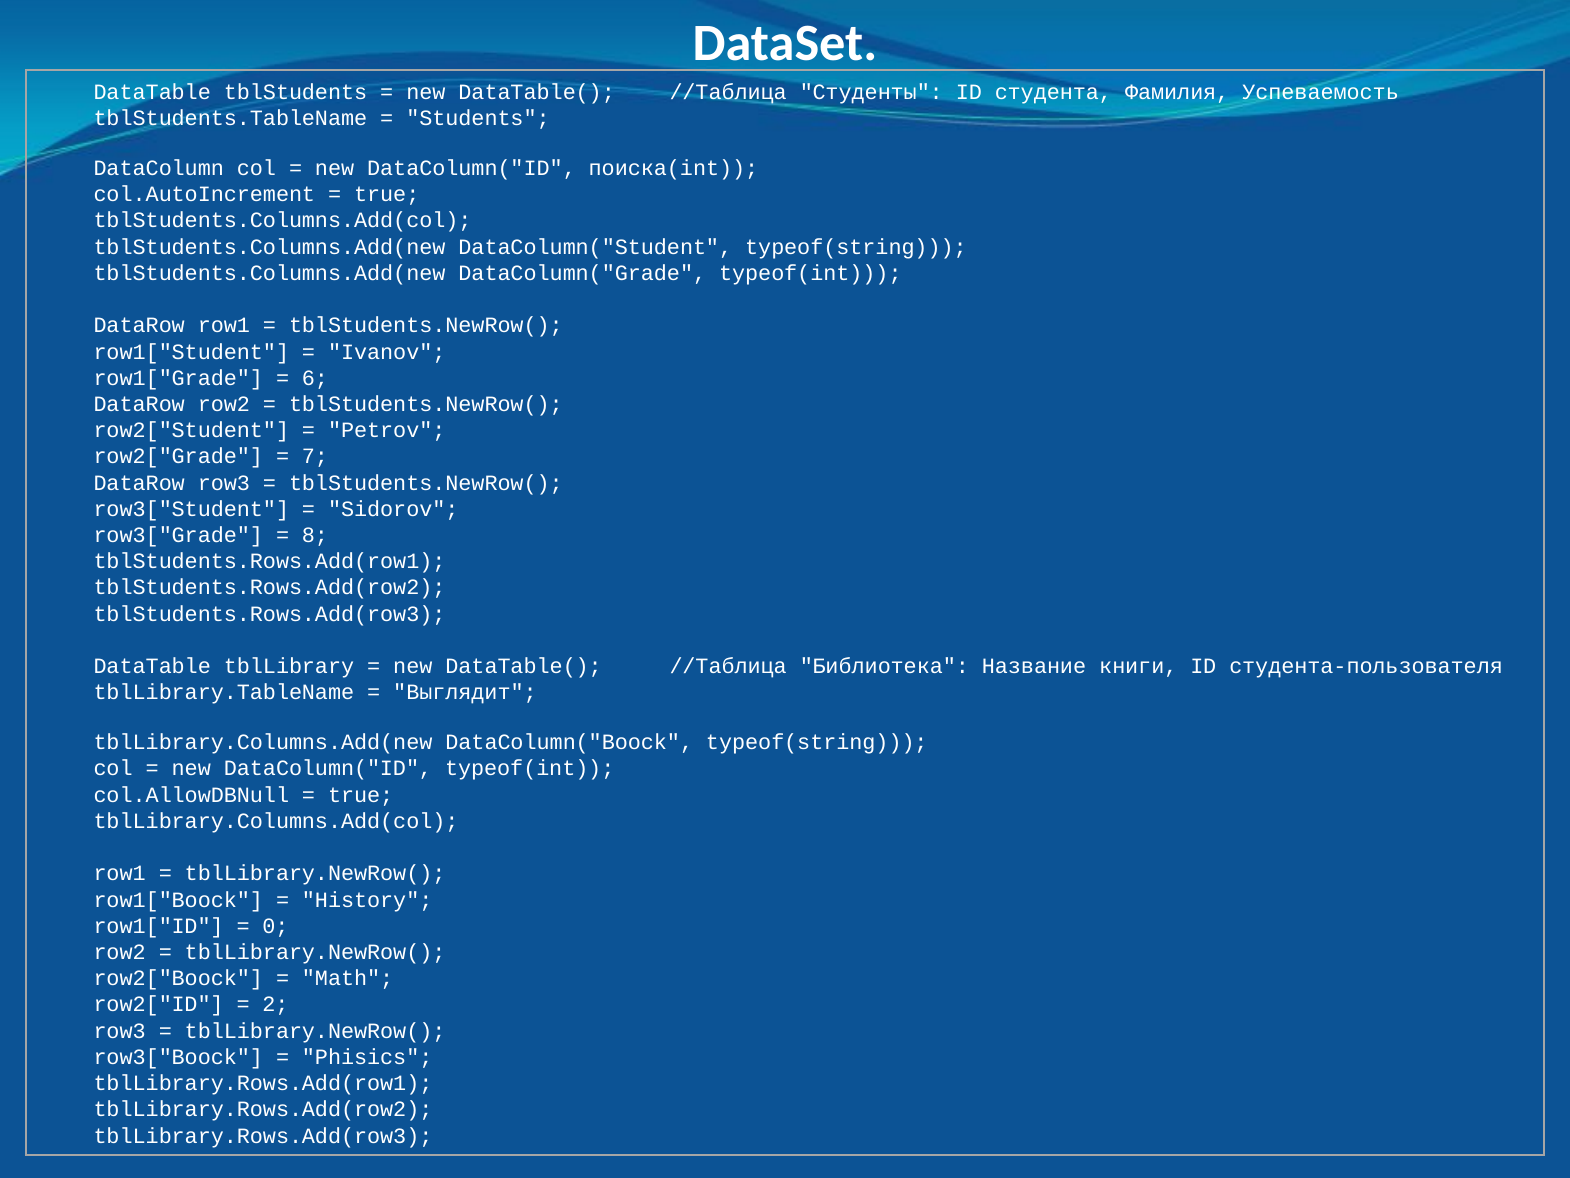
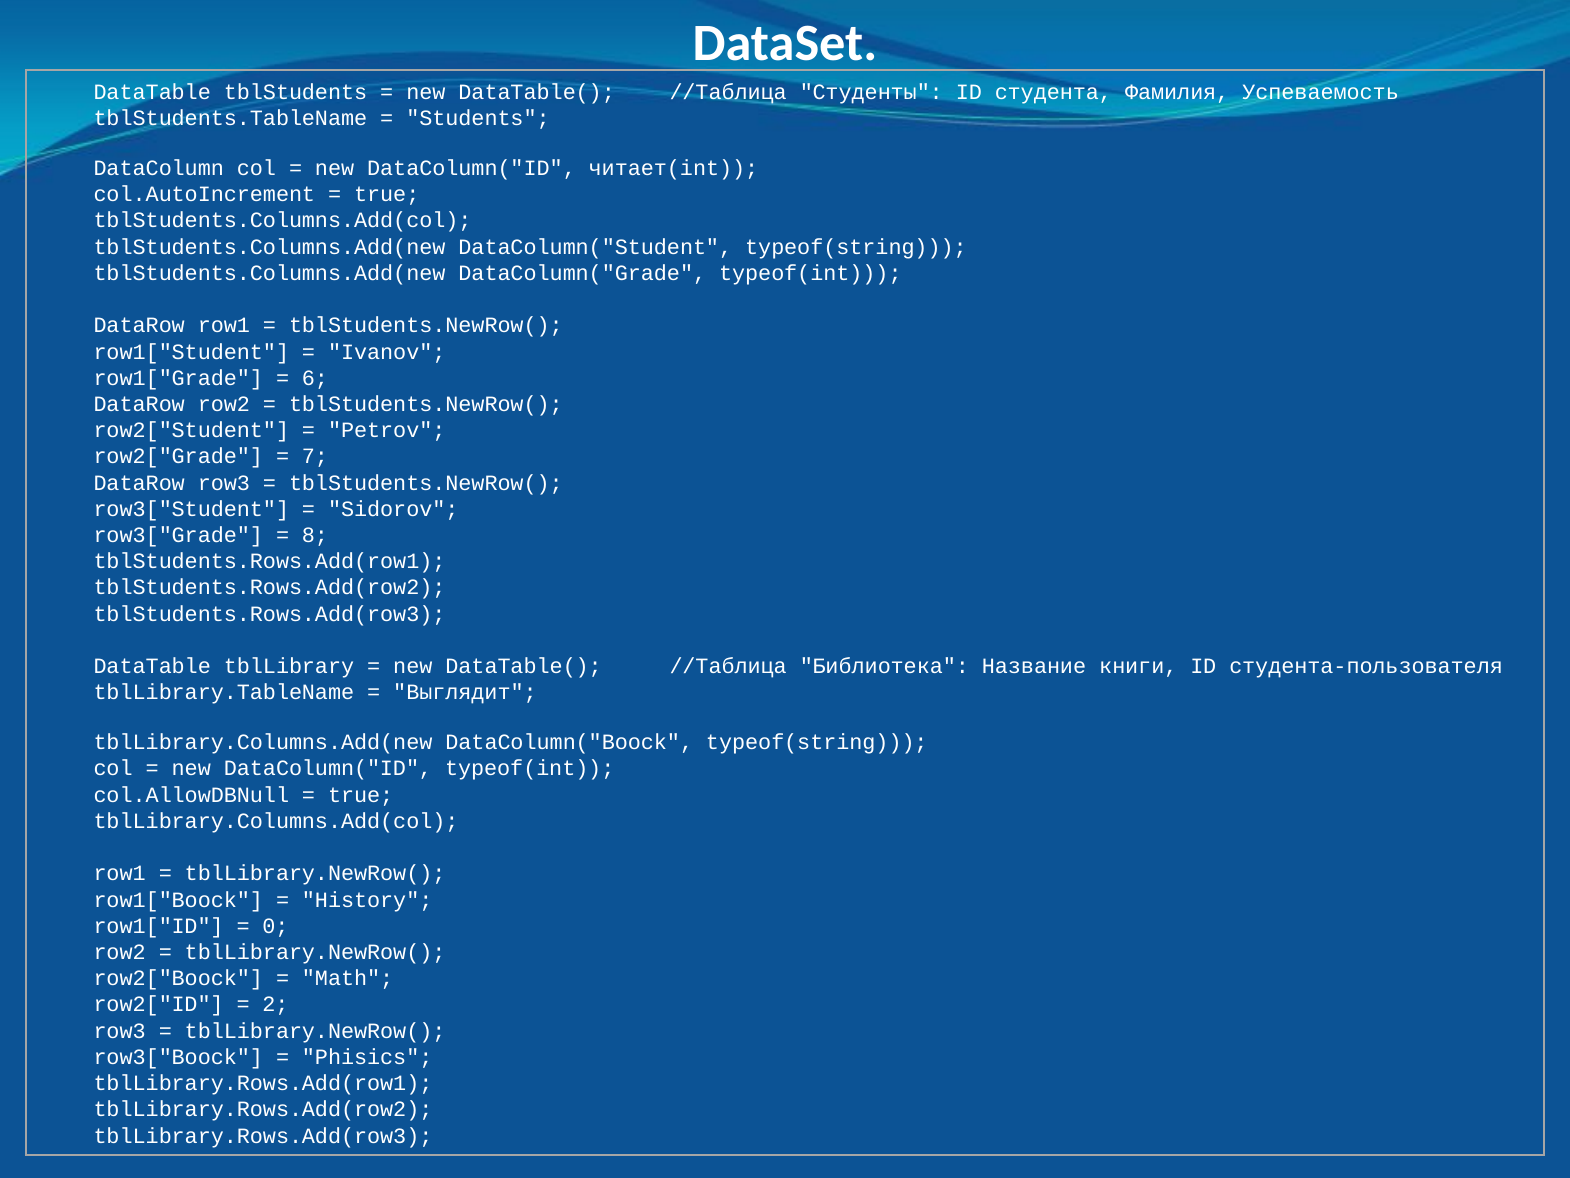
поиска(int: поиска(int -> читает(int
